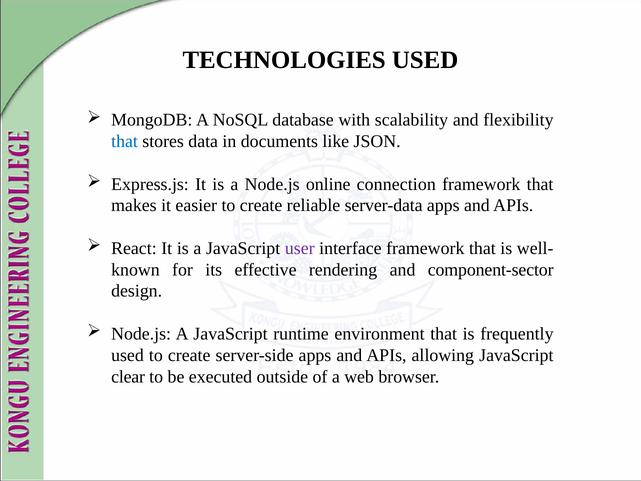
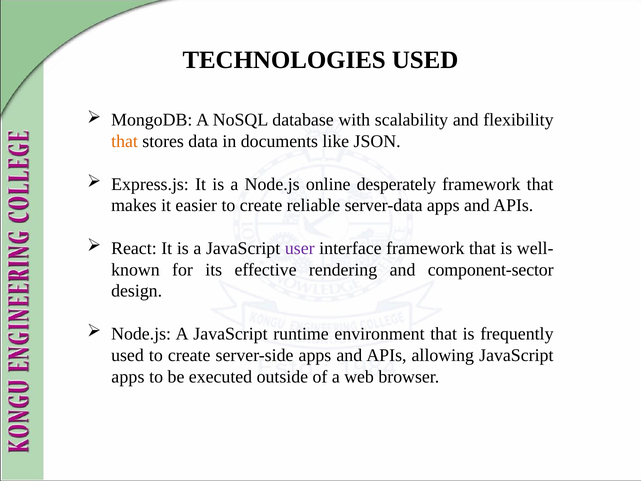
that at (125, 141) colour: blue -> orange
connection: connection -> desperately
clear at (128, 376): clear -> apps
